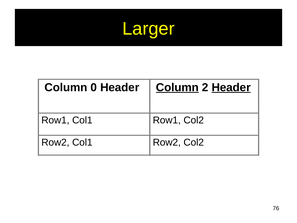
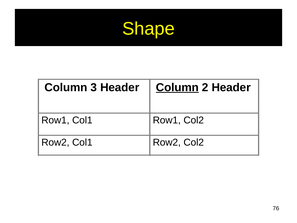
Larger: Larger -> Shape
0: 0 -> 3
Header at (231, 87) underline: present -> none
